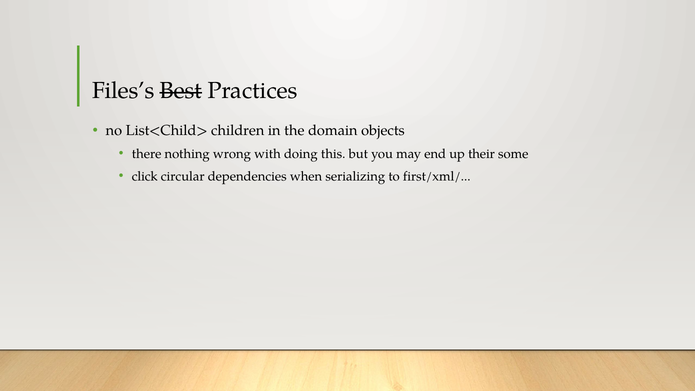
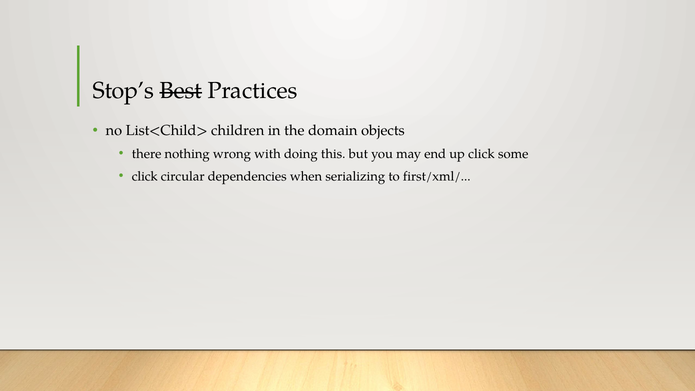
Files’s: Files’s -> Stop’s
up their: their -> click
